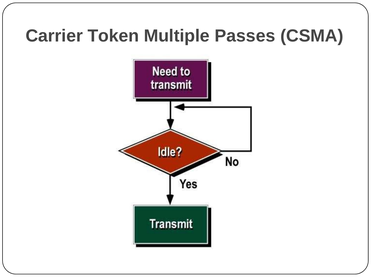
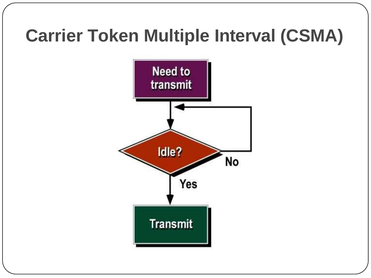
Passes: Passes -> Interval
